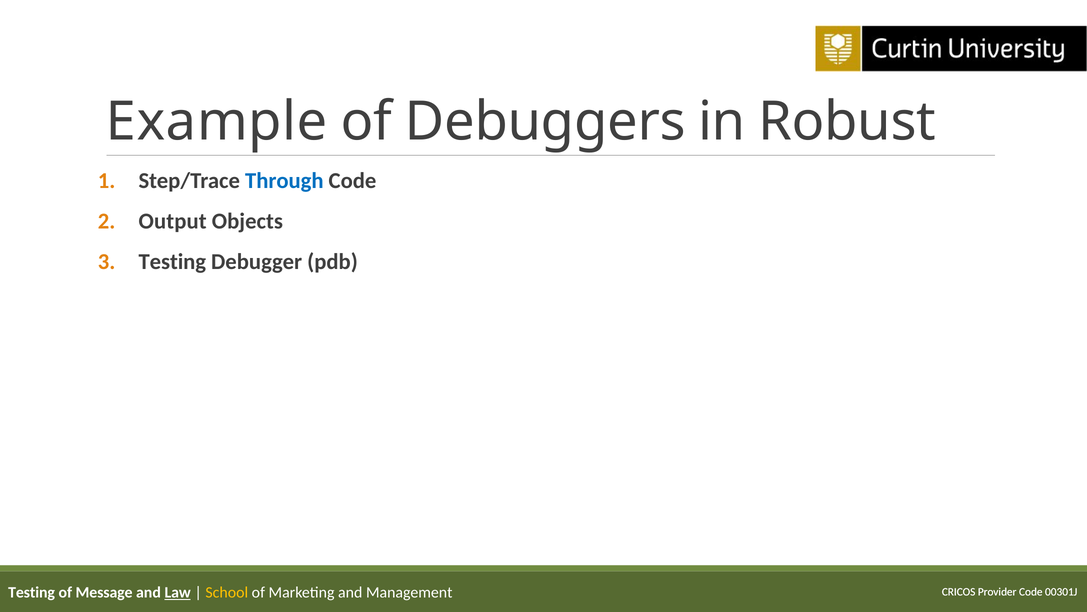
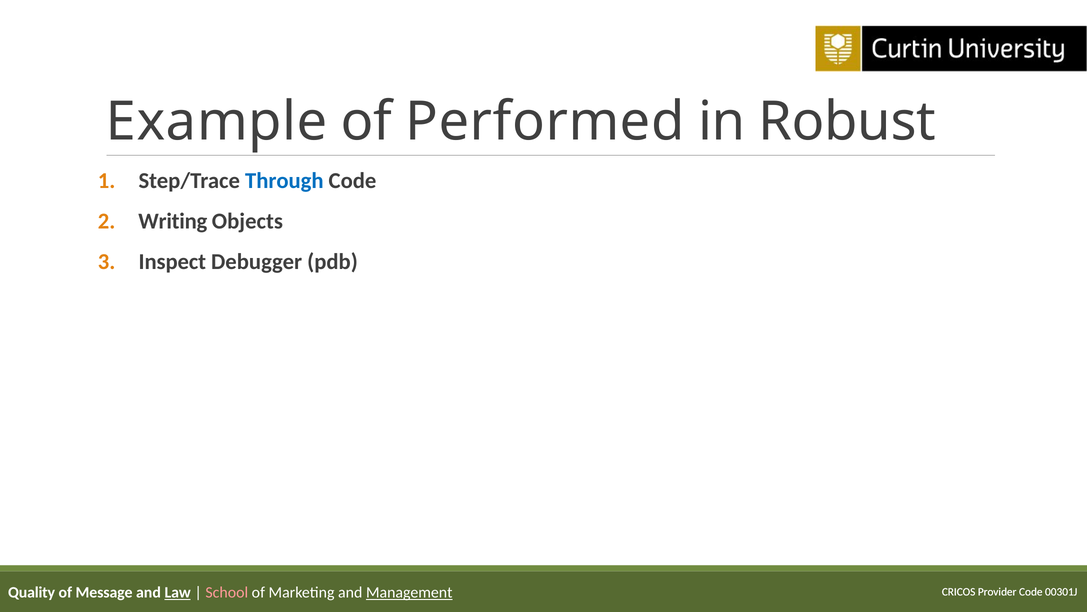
Debuggers: Debuggers -> Performed
Output: Output -> Writing
Testing at (172, 261): Testing -> Inspect
Testing at (32, 592): Testing -> Quality
School colour: yellow -> pink
Management underline: none -> present
